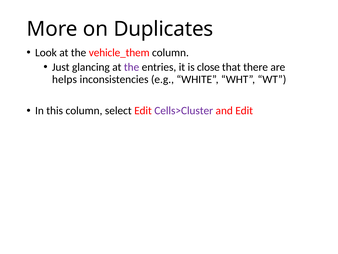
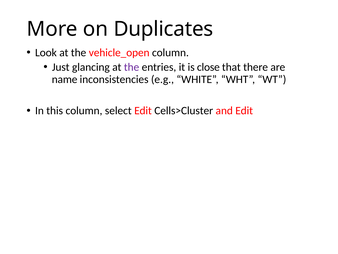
vehicle_them: vehicle_them -> vehicle_open
helps: helps -> name
Cells>Cluster colour: purple -> black
